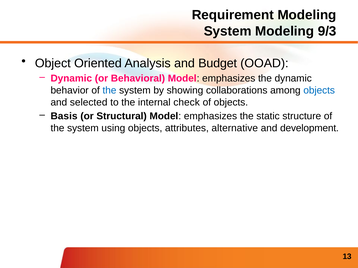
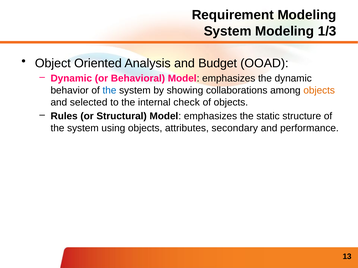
9/3: 9/3 -> 1/3
objects at (319, 91) colour: blue -> orange
Basis: Basis -> Rules
alternative: alternative -> secondary
development: development -> performance
